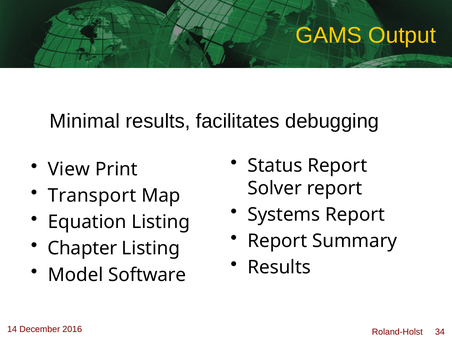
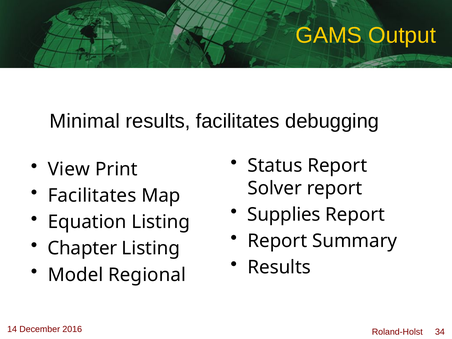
Transport at (92, 196): Transport -> Facilitates
Systems: Systems -> Supplies
Software: Software -> Regional
